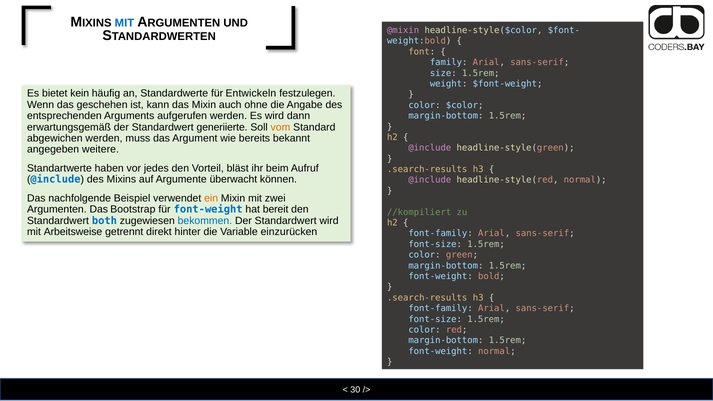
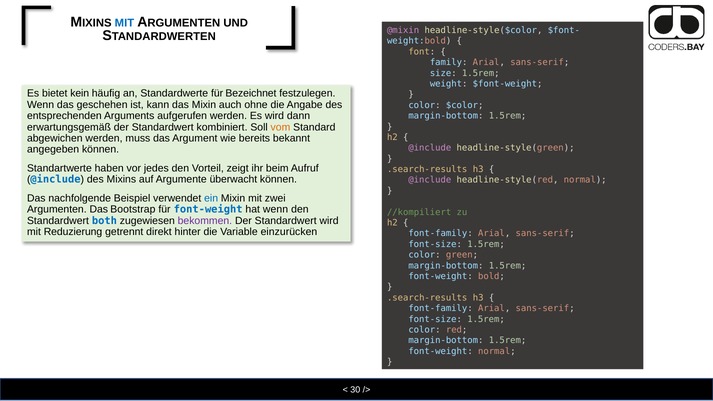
Entwickeln: Entwickeln -> Bezeichnet
generiierte: generiierte -> kombiniert
angegeben weitere: weitere -> können
bläst: bläst -> zeigt
ein colour: orange -> blue
hat bereit: bereit -> wenn
bekommen colour: blue -> purple
Arbeitsweise: Arbeitsweise -> Reduzierung
